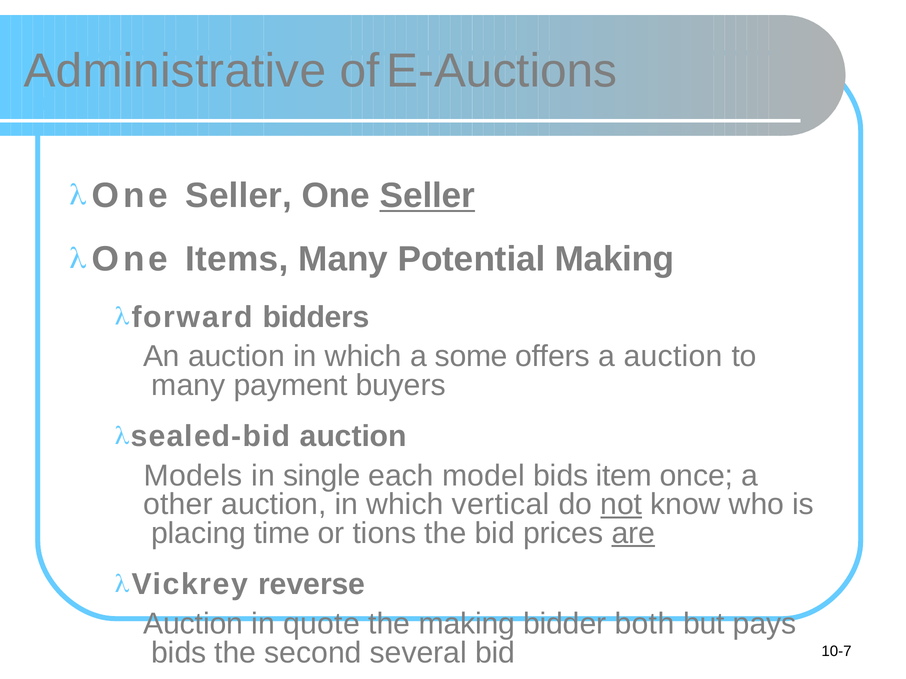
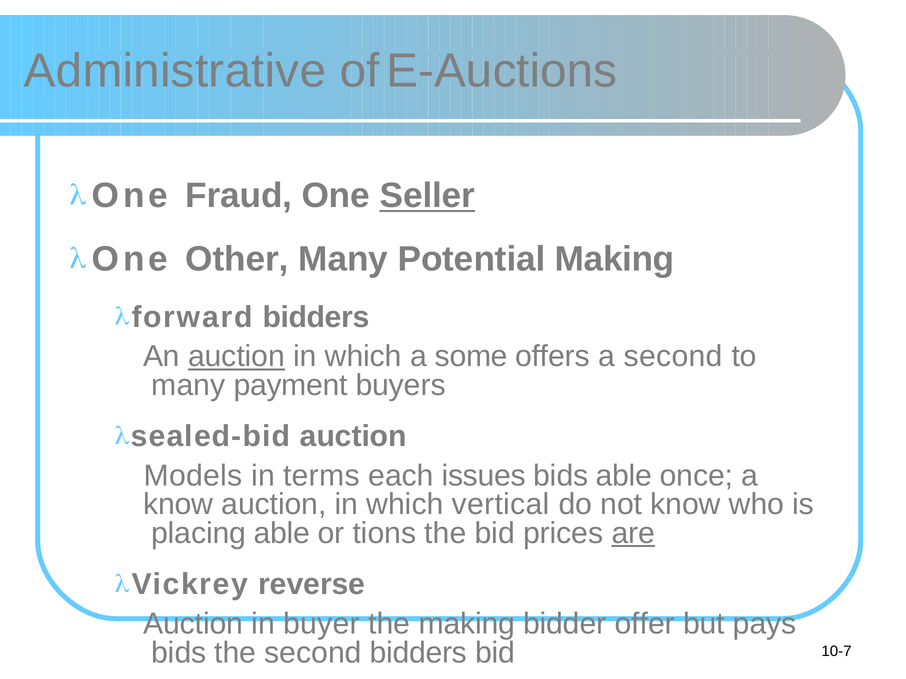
Seller at (239, 196): Seller -> Fraud
Items: Items -> Other
auction at (237, 357) underline: none -> present
a auction: auction -> second
single: single -> terms
model: model -> issues
bids item: item -> able
other at (178, 505): other -> know
not underline: present -> none
placing time: time -> able
quote: quote -> buyer
both: both -> offer
second several: several -> bidders
